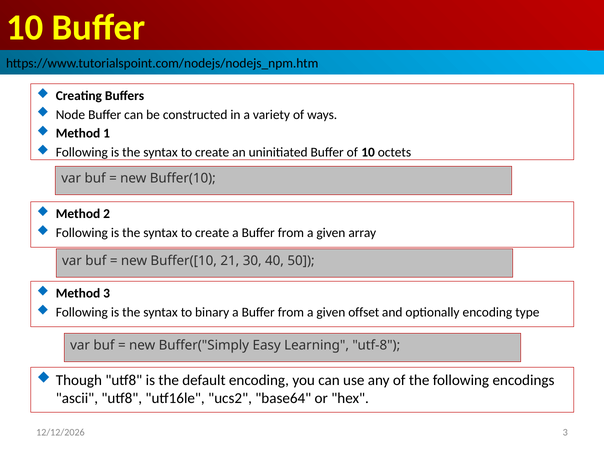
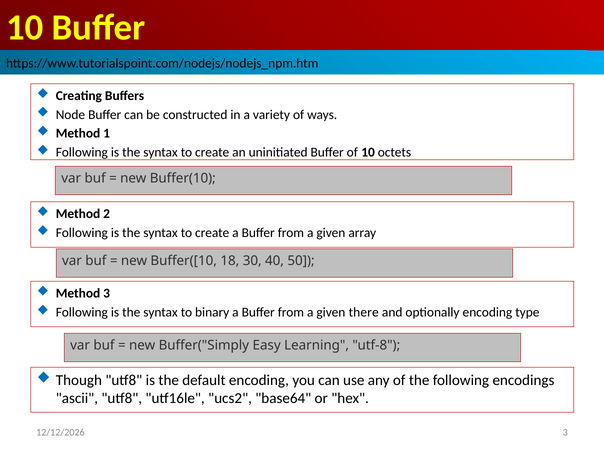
21: 21 -> 18
offset: offset -> there
